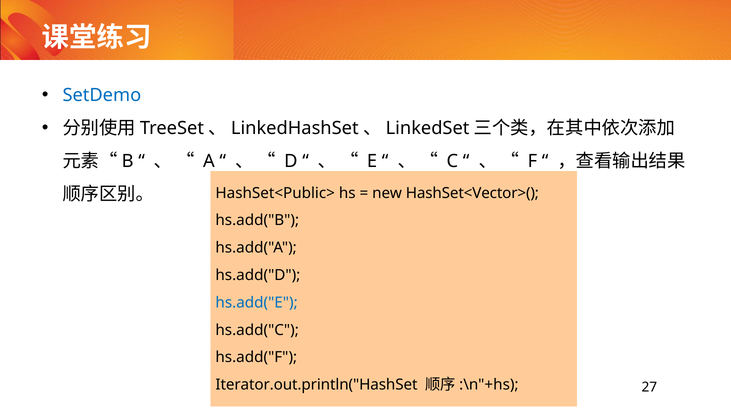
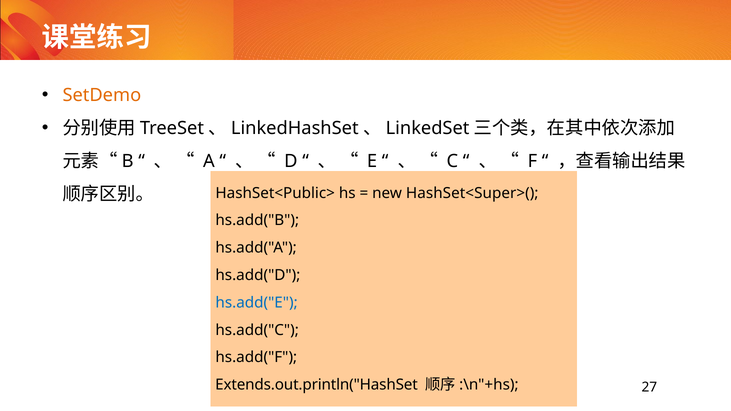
SetDemo colour: blue -> orange
HashSet<Vector>(: HashSet<Vector>( -> HashSet<Super>(
Iterator.out.println("HashSet: Iterator.out.println("HashSet -> Extends.out.println("HashSet
